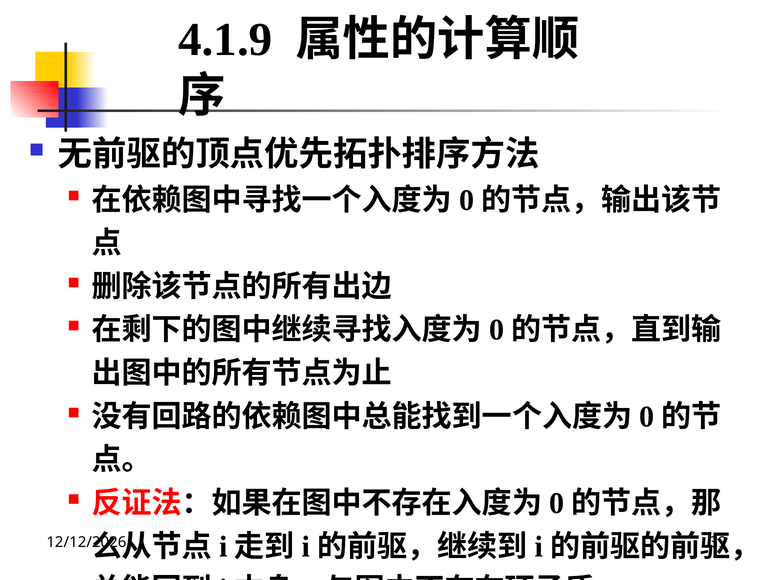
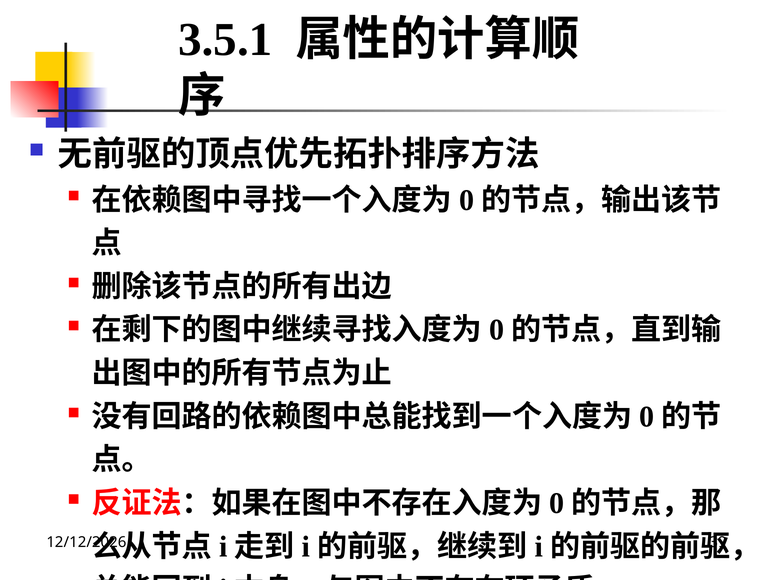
4.1.9: 4.1.9 -> 3.5.1
